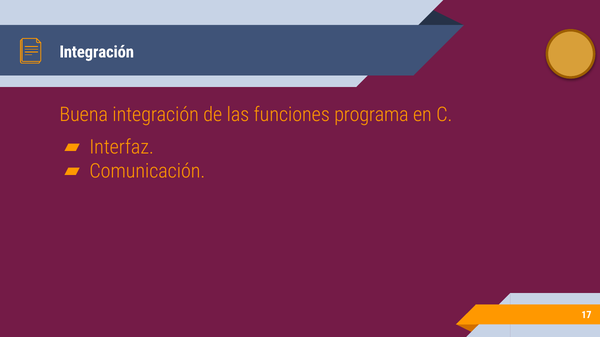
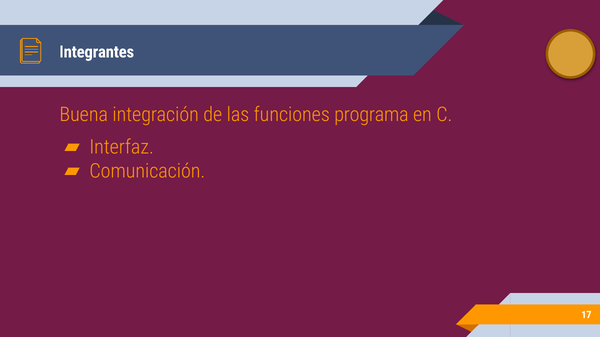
Integración at (97, 52): Integración -> Integrantes
